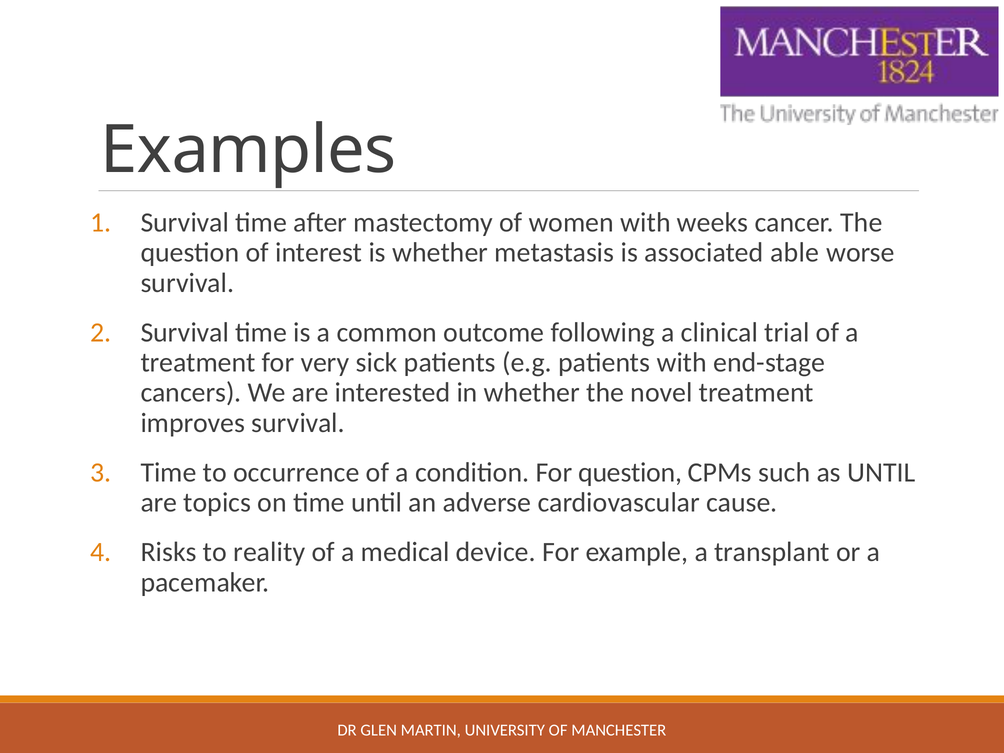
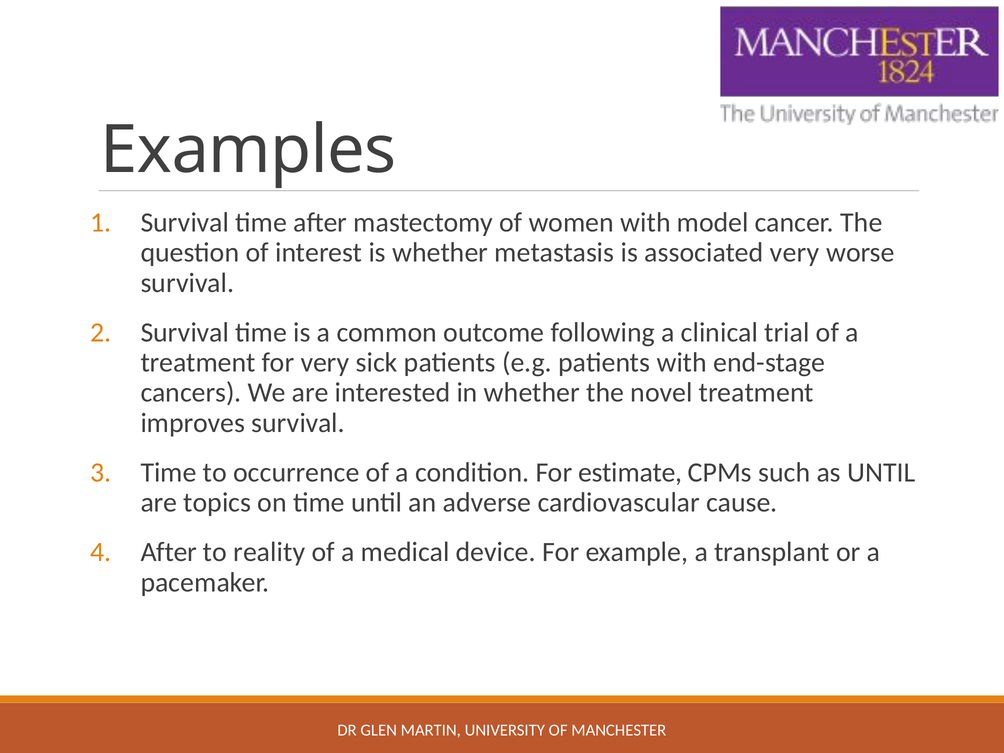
weeks: weeks -> model
associated able: able -> very
For question: question -> estimate
Risks at (169, 552): Risks -> After
